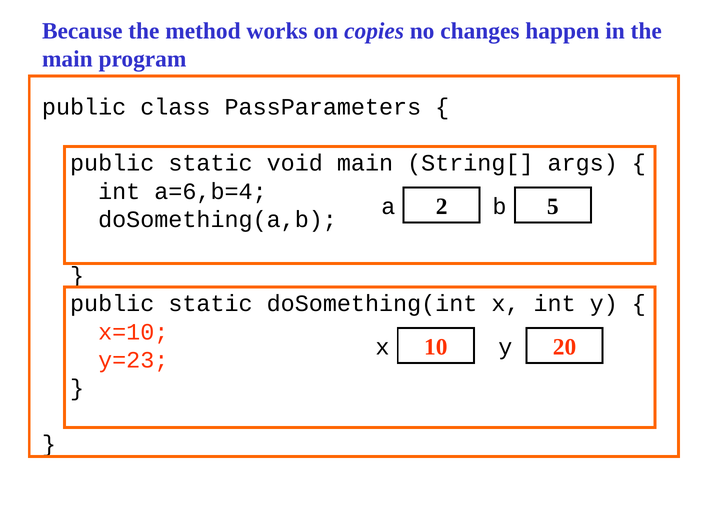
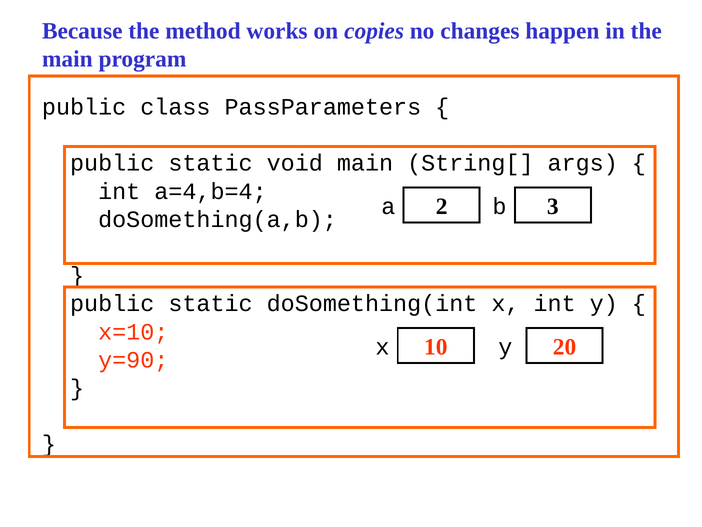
a=6,b=4: a=6,b=4 -> a=4,b=4
5: 5 -> 3
y=23: y=23 -> y=90
